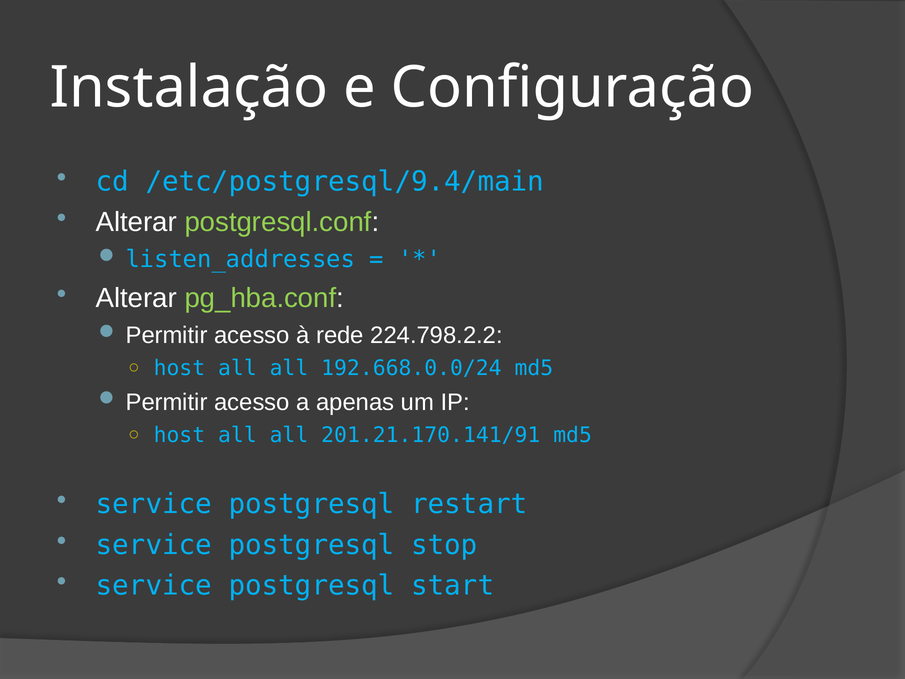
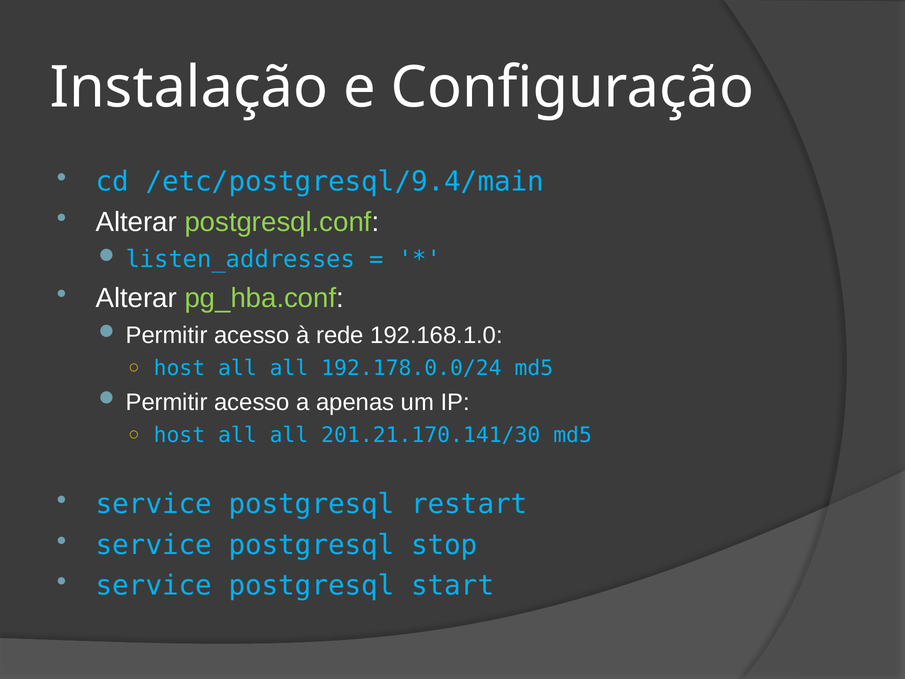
224.798.2.2: 224.798.2.2 -> 192.168.1.0
192.668.0.0/24: 192.668.0.0/24 -> 192.178.0.0/24
201.21.170.141/91: 201.21.170.141/91 -> 201.21.170.141/30
